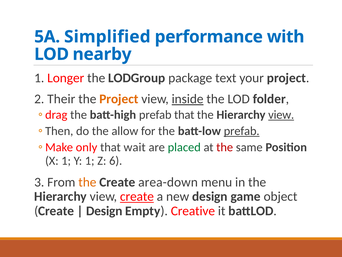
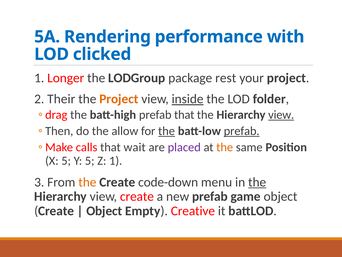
Simplified: Simplified -> Rendering
nearby: nearby -> clicked
text: text -> rest
the at (167, 131) underline: none -> present
only: only -> calls
placed colour: green -> purple
the at (225, 147) colour: red -> orange
X 1: 1 -> 5
Y 1: 1 -> 5
Z 6: 6 -> 1
area-down: area-down -> code-down
the at (257, 182) underline: none -> present
create at (137, 196) underline: present -> none
new design: design -> prefab
Design at (104, 211): Design -> Object
